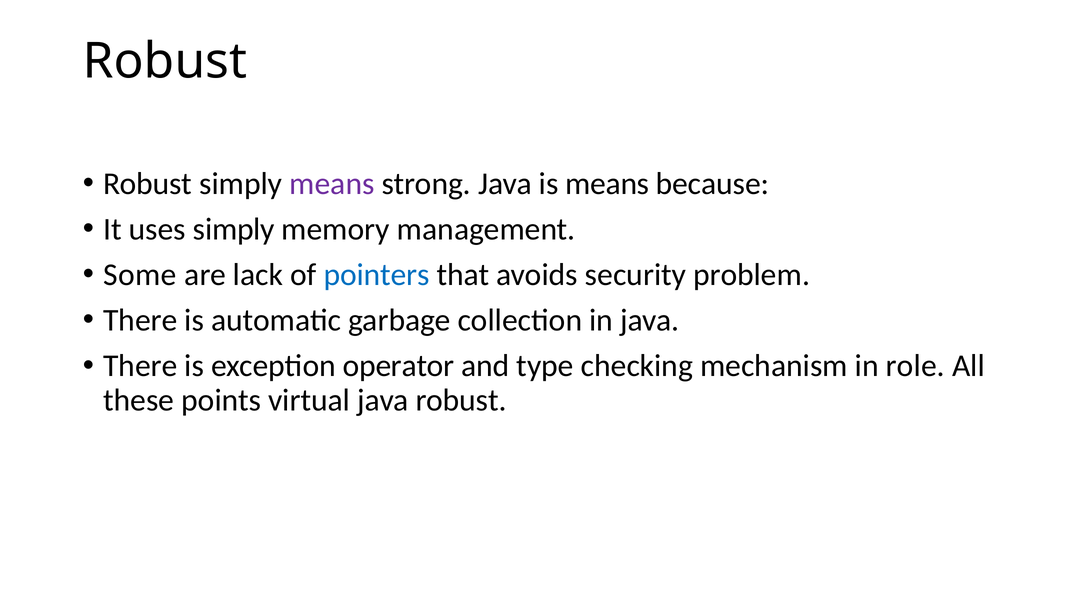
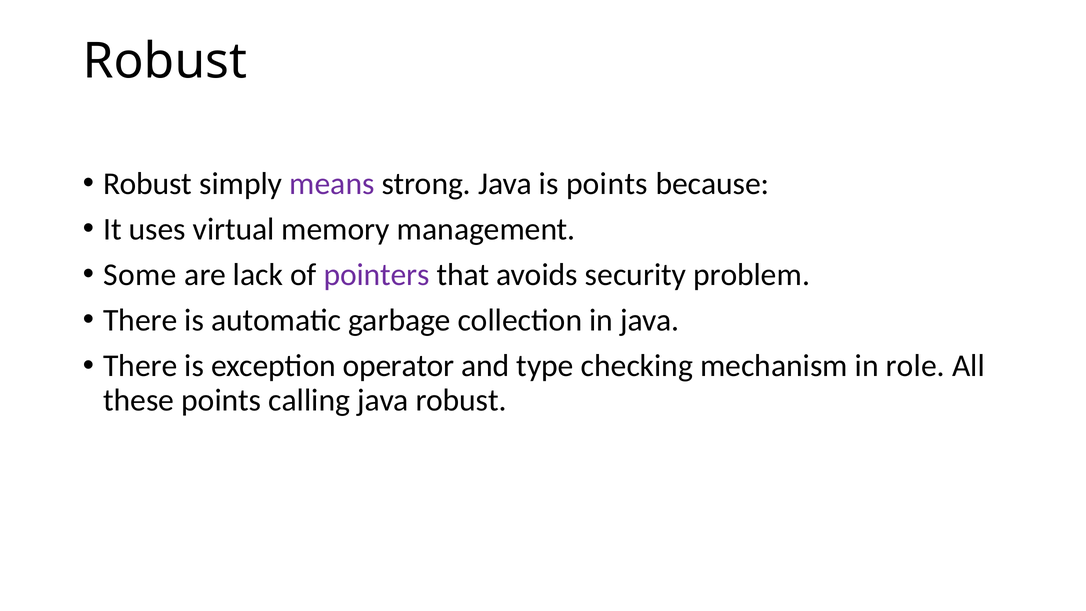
is means: means -> points
uses simply: simply -> virtual
pointers colour: blue -> purple
virtual: virtual -> calling
